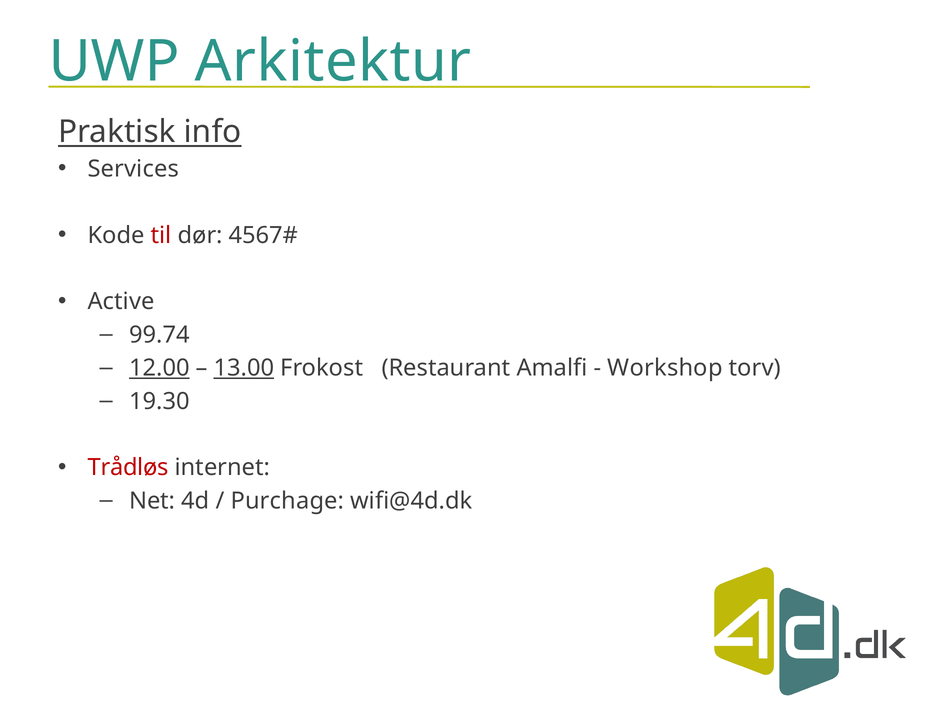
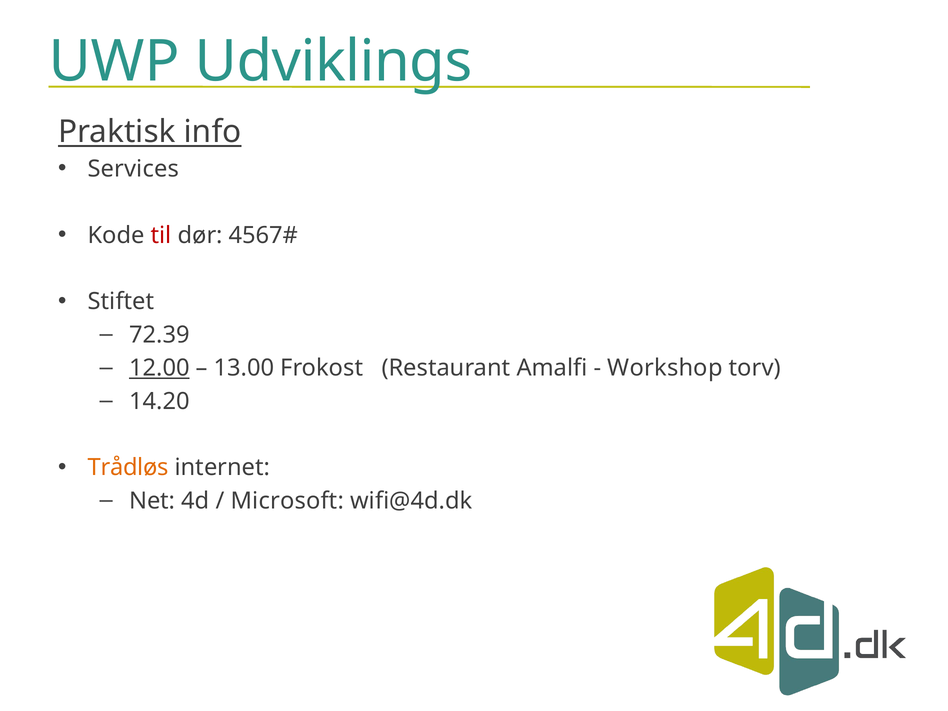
Arkitektur: Arkitektur -> Udviklings
Active: Active -> Stiftet
99.74: 99.74 -> 72.39
13.00 underline: present -> none
19.30: 19.30 -> 14.20
Trådløs colour: red -> orange
Purchage: Purchage -> Microsoft
